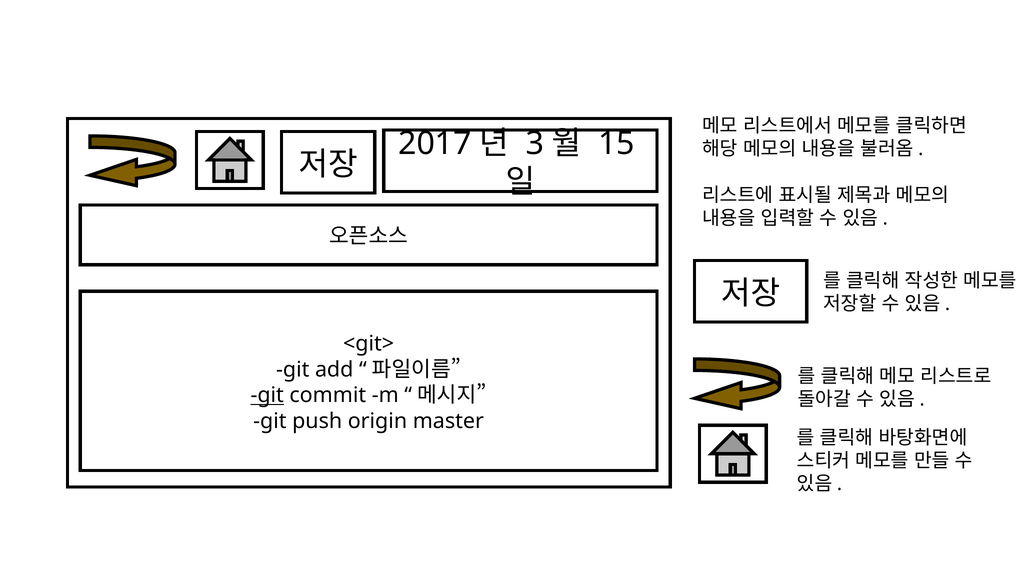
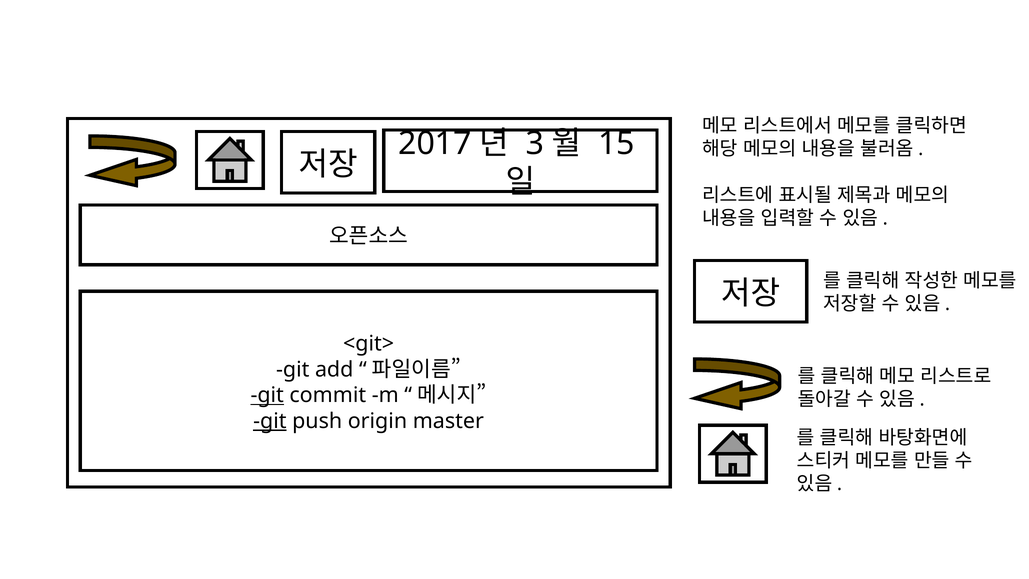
git at (270, 421) underline: none -> present
